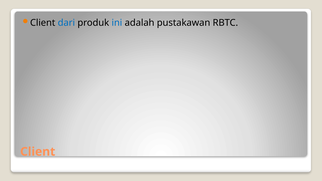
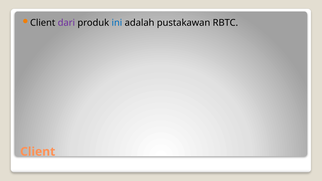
dari colour: blue -> purple
